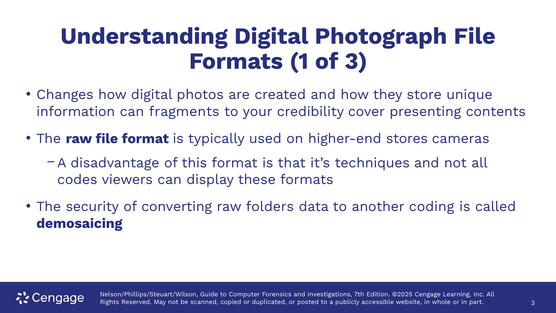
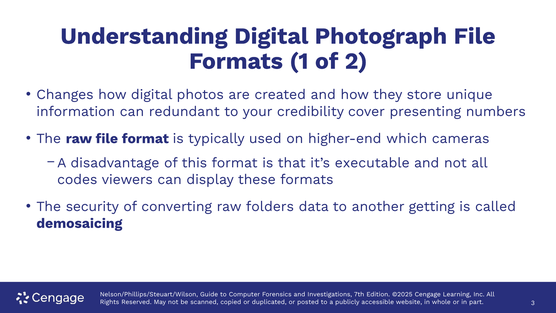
of 3: 3 -> 2
fragments: fragments -> redundant
contents: contents -> numbers
stores: stores -> which
techniques: techniques -> executable
coding: coding -> getting
